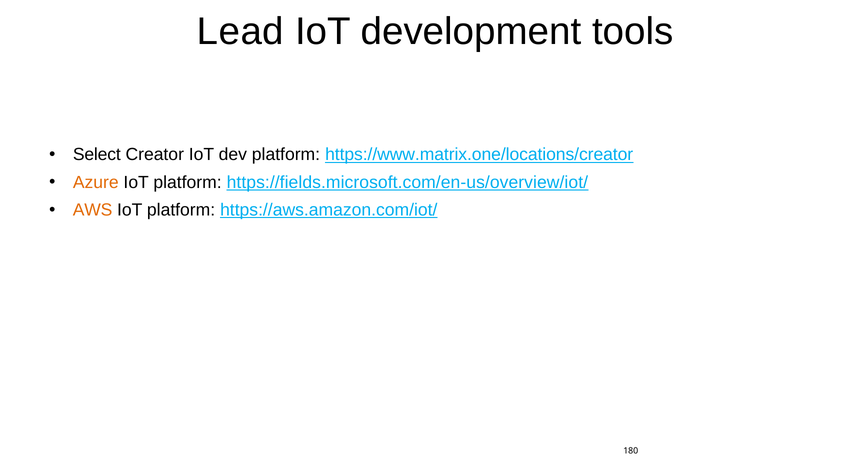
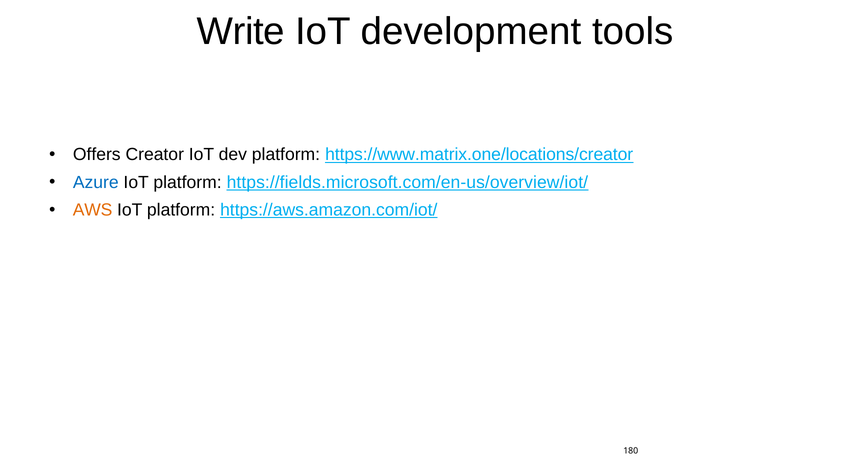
Lead: Lead -> Write
Select: Select -> Offers
Azure colour: orange -> blue
